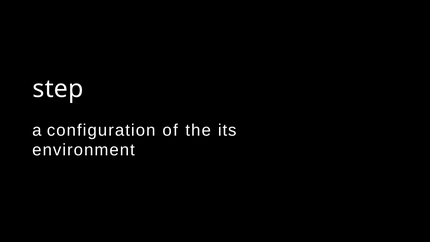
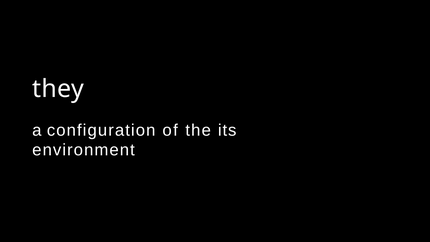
step: step -> they
